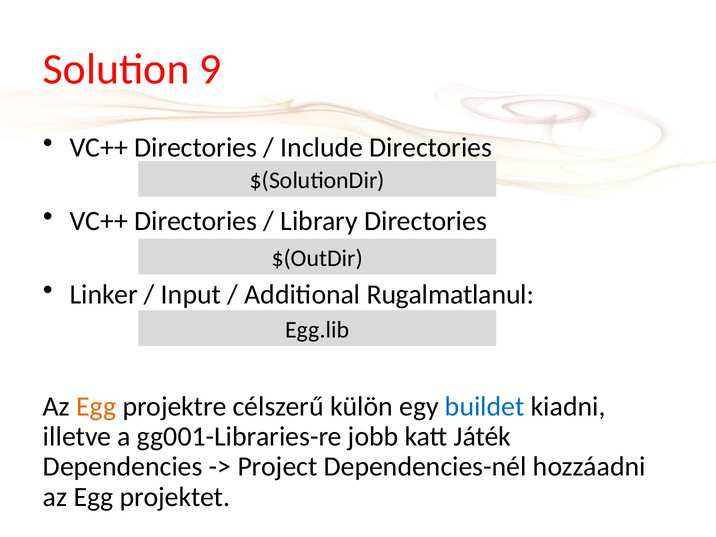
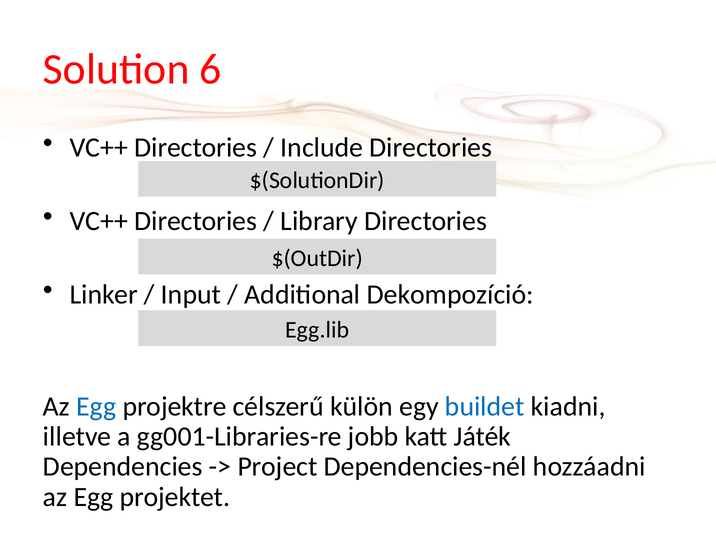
9: 9 -> 6
Rugalmatlanul: Rugalmatlanul -> Dekompozíció
Egg at (96, 407) colour: orange -> blue
